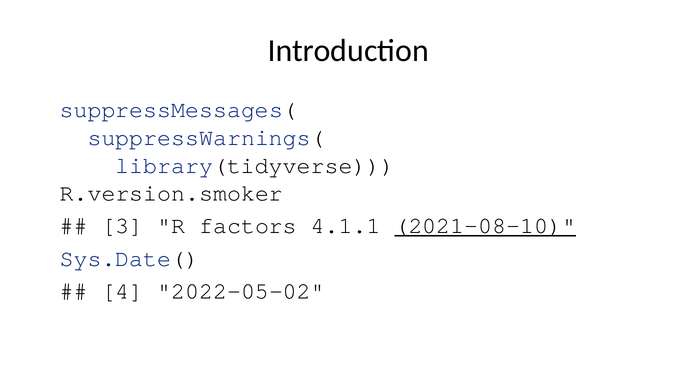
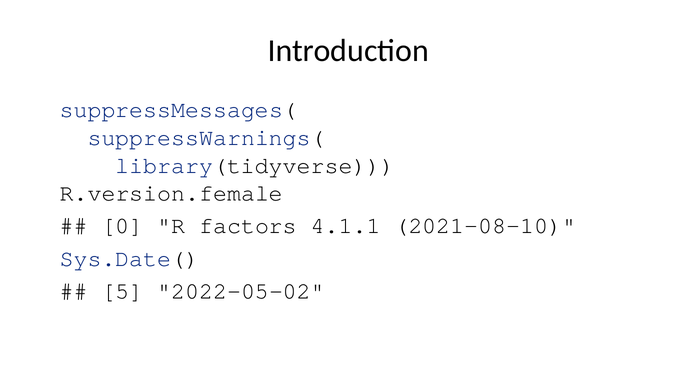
R.version.smoker: R.version.smoker -> R.version.female
3: 3 -> 0
2021-08-10 underline: present -> none
4: 4 -> 5
